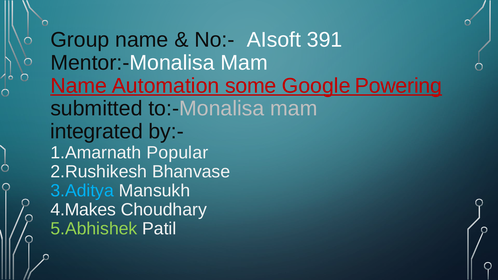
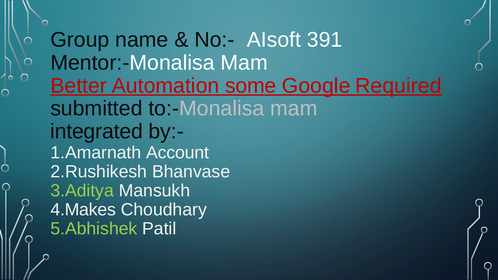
Name at (79, 86): Name -> Better
Powering: Powering -> Required
Popular: Popular -> Account
3.Aditya colour: light blue -> light green
